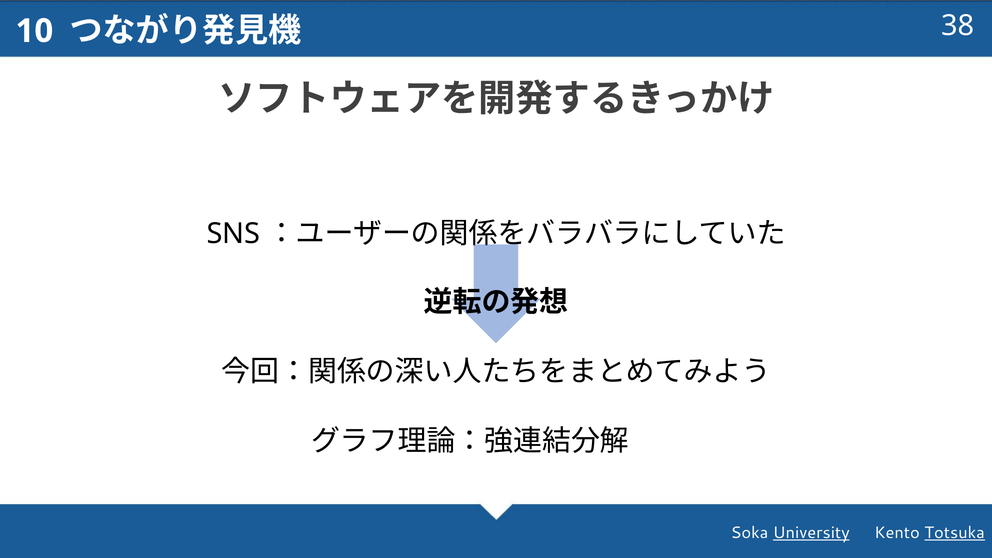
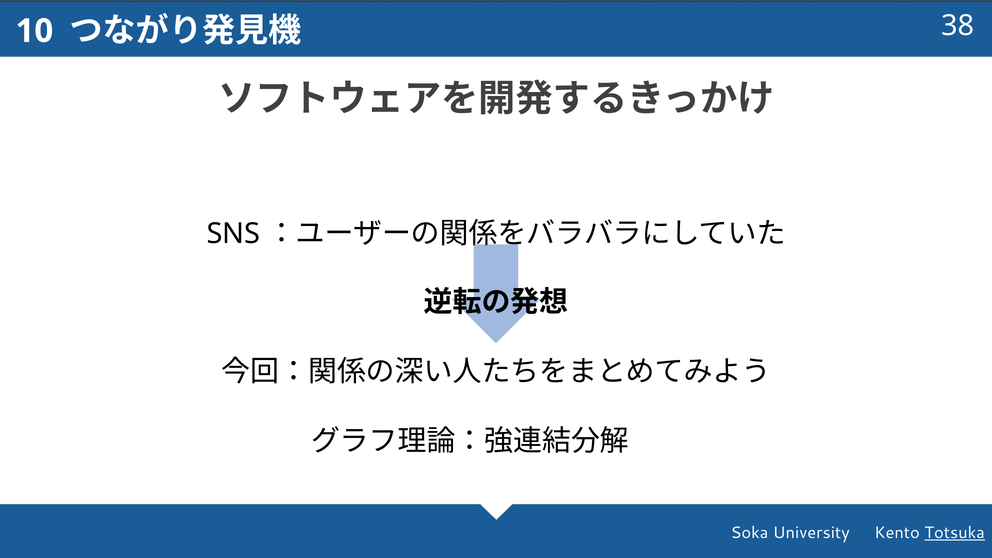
University underline: present -> none
